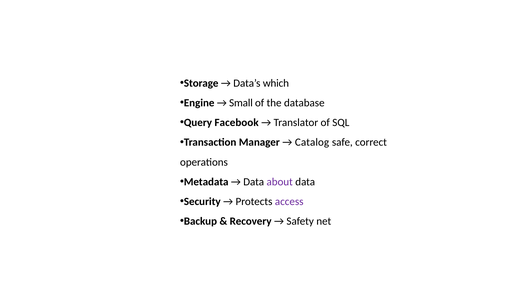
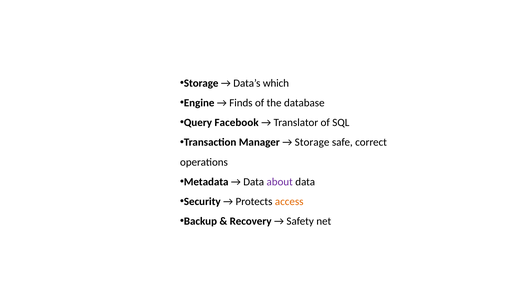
Small: Small -> Finds
Catalog at (312, 143): Catalog -> Storage
access colour: purple -> orange
